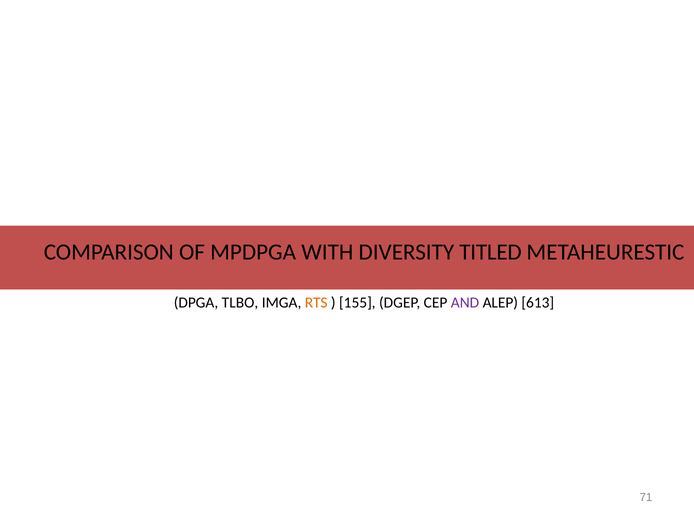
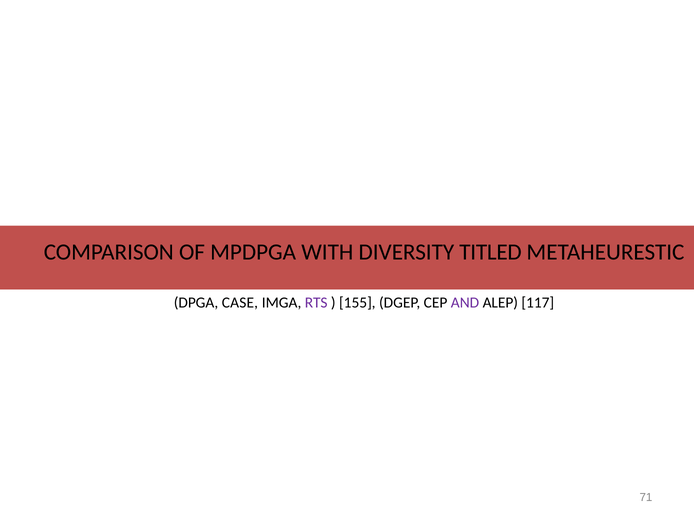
TLBO: TLBO -> CASE
RTS colour: orange -> purple
613: 613 -> 117
